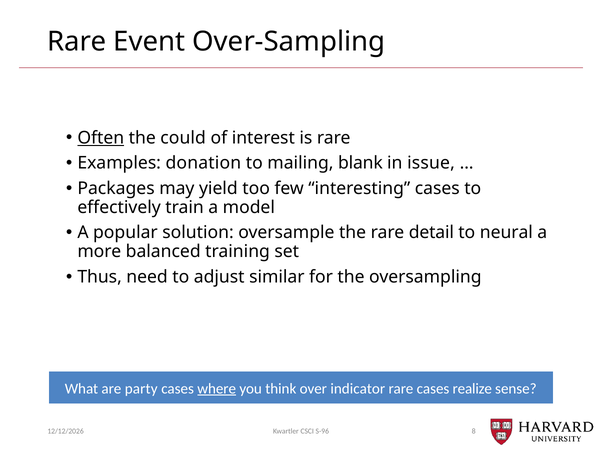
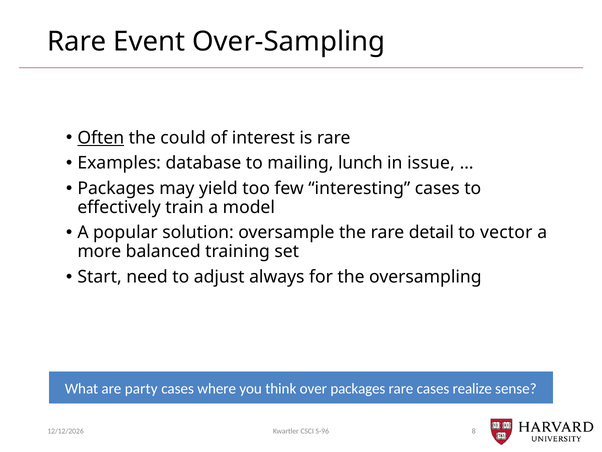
donation: donation -> database
blank: blank -> lunch
neural: neural -> vector
Thus: Thus -> Start
similar: similar -> always
where underline: present -> none
over indicator: indicator -> packages
